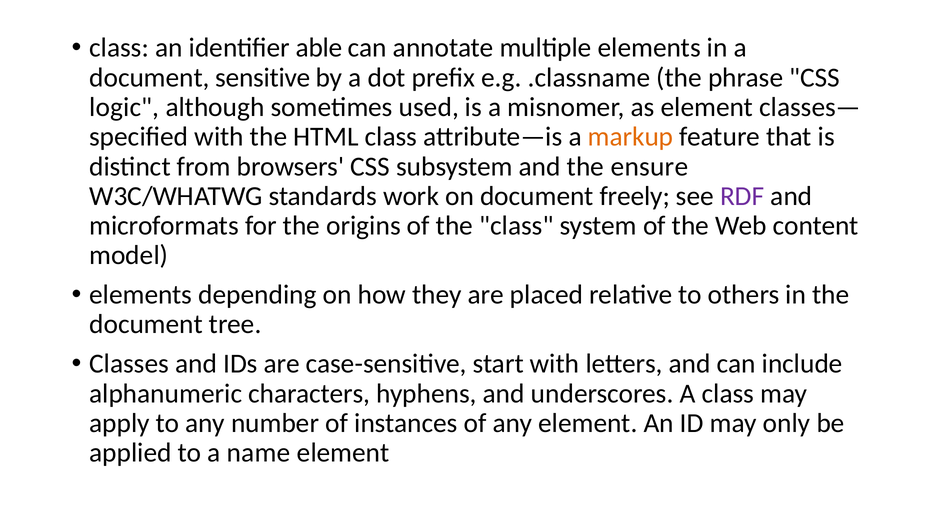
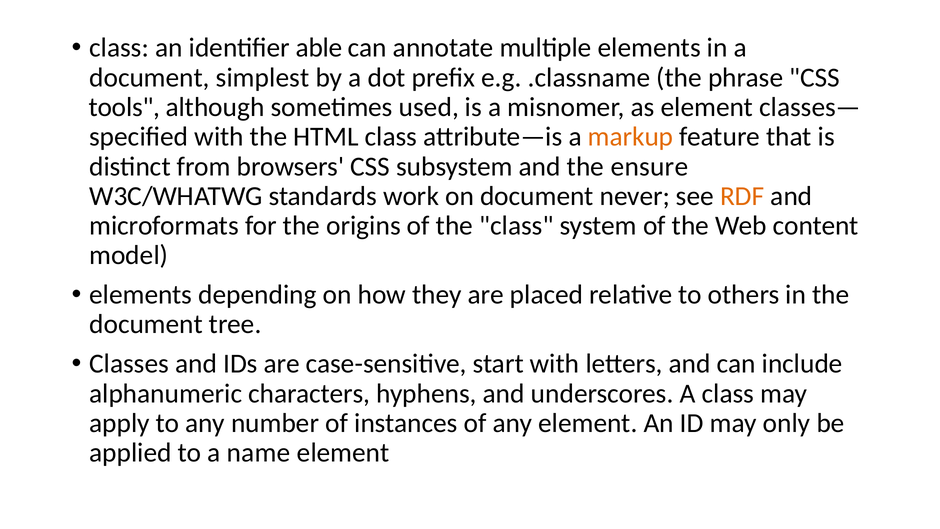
sensitive: sensitive -> simplest
logic: logic -> tools
freely: freely -> never
RDF colour: purple -> orange
